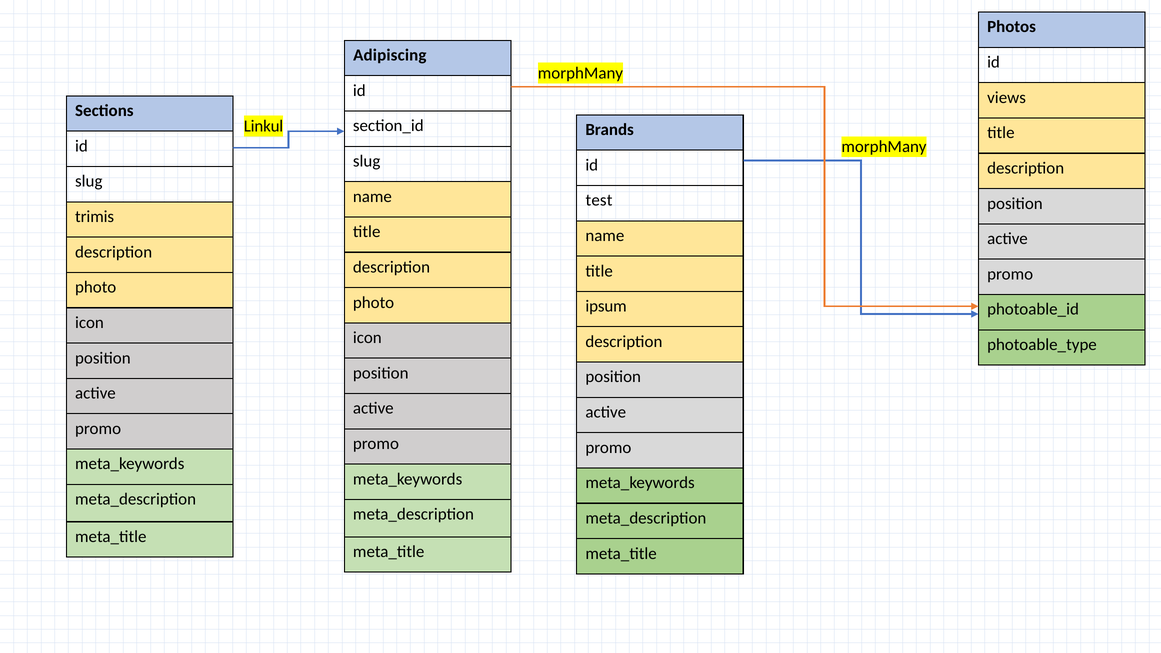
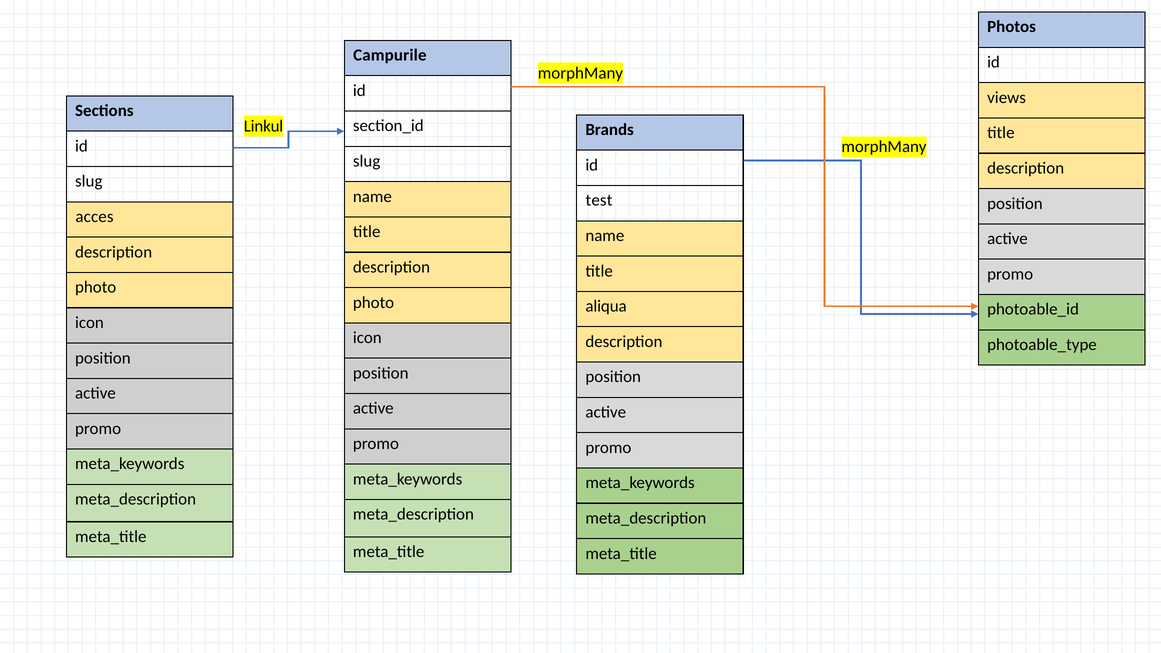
Adipiscing: Adipiscing -> Campurile
trimis: trimis -> acces
ipsum: ipsum -> aliqua
